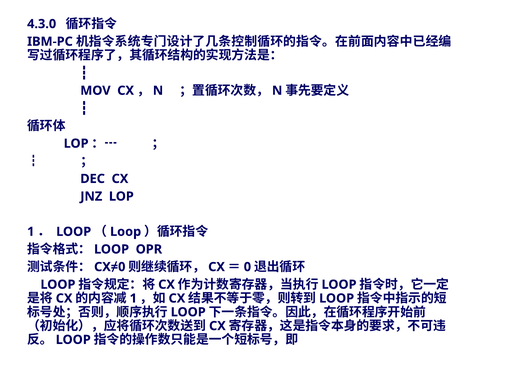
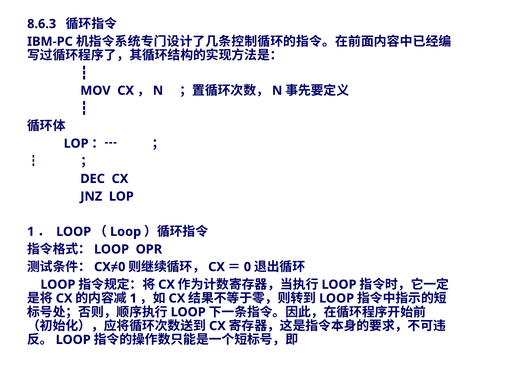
4.3.0: 4.3.0 -> 8.6.3
